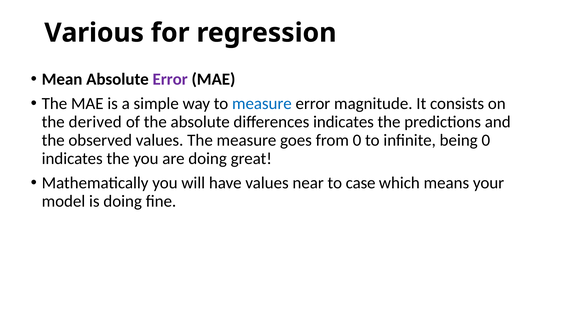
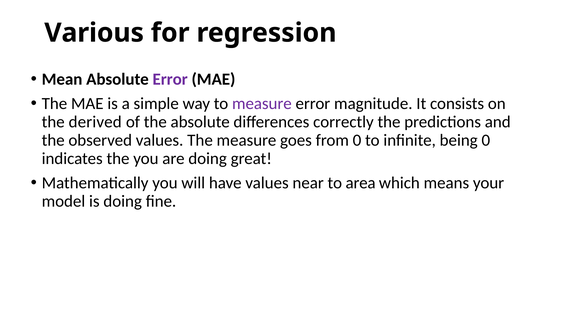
measure at (262, 103) colour: blue -> purple
differences indicates: indicates -> correctly
case: case -> area
